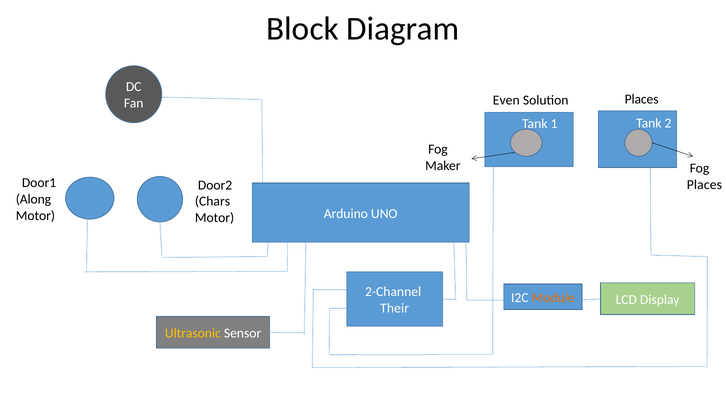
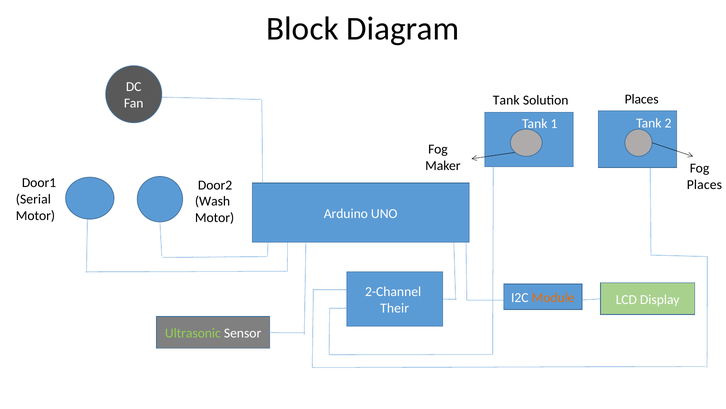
Even at (506, 100): Even -> Tank
Along: Along -> Serial
Chars: Chars -> Wash
Ultrasonic colour: yellow -> light green
